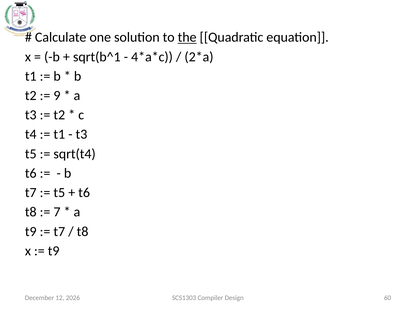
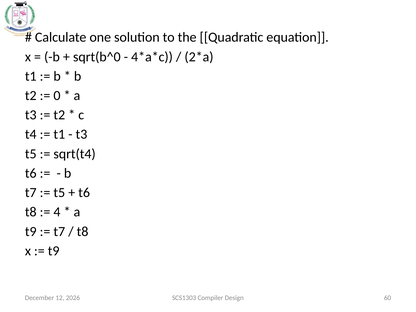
the underline: present -> none
sqrt(b^1: sqrt(b^1 -> sqrt(b^0
9: 9 -> 0
7: 7 -> 4
